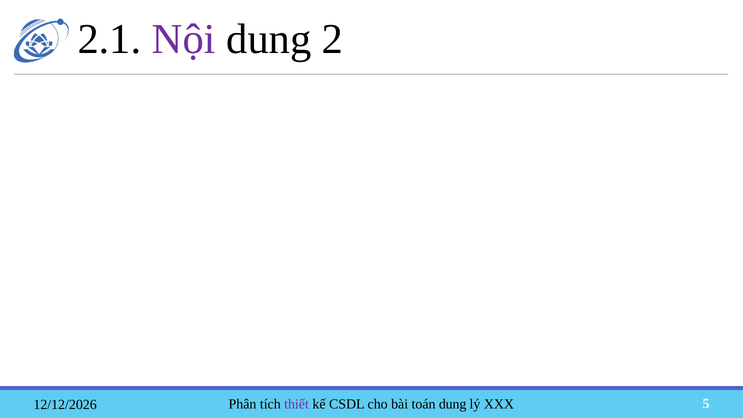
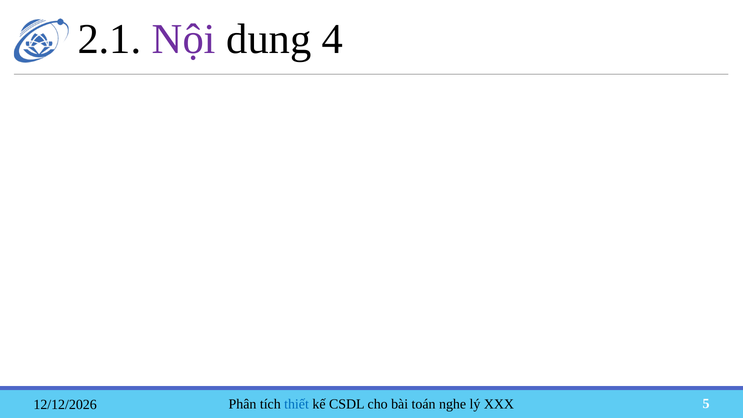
2: 2 -> 4
thiết colour: purple -> blue
toán dung: dung -> nghe
